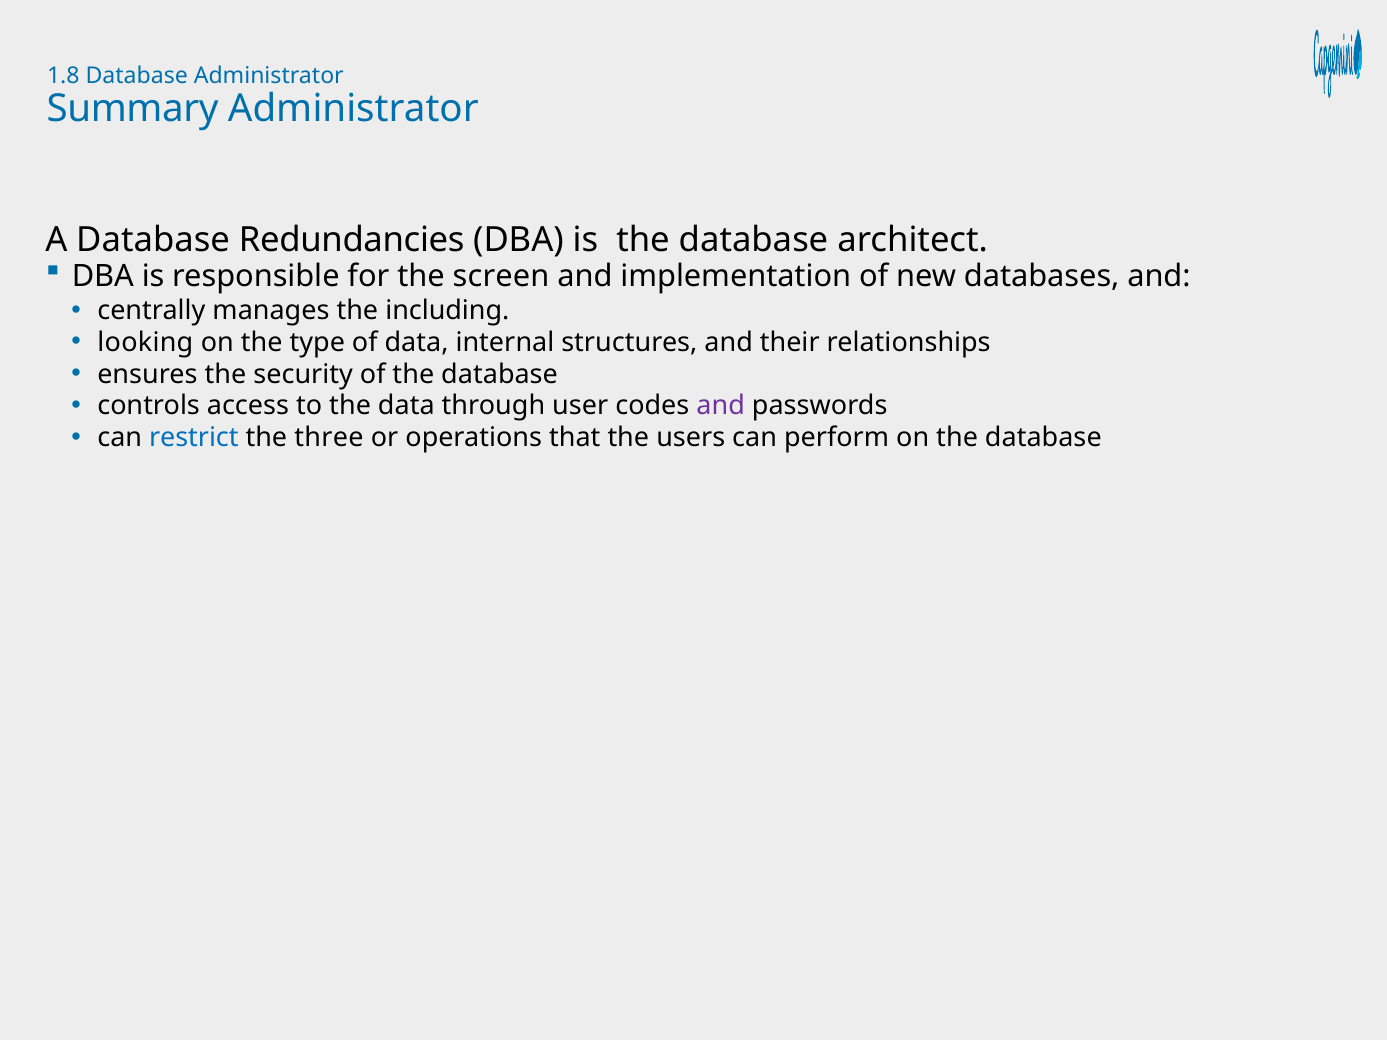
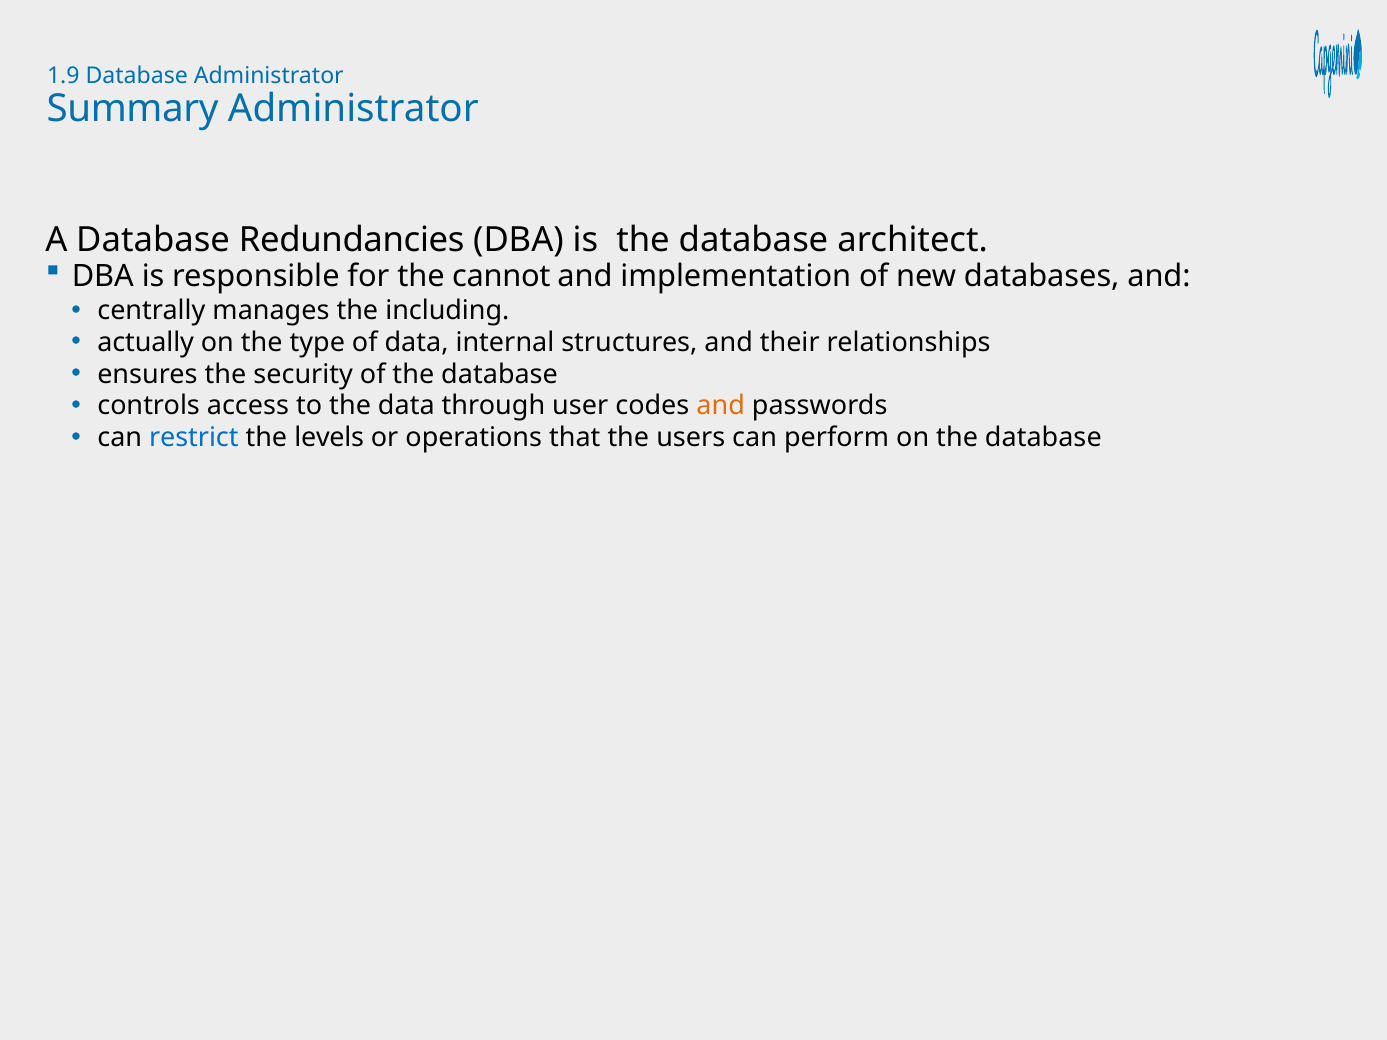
1.8: 1.8 -> 1.9
screen: screen -> cannot
looking: looking -> actually
and at (721, 406) colour: purple -> orange
three: three -> levels
